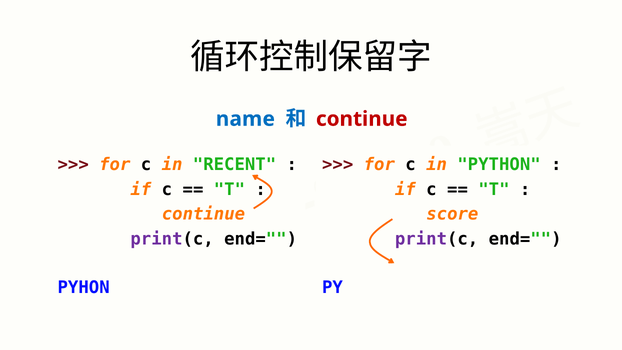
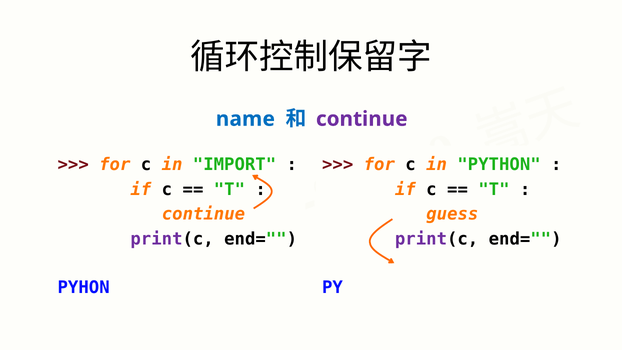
continue at (362, 119) colour: red -> purple
RECENT: RECENT -> IMPORT
score: score -> guess
